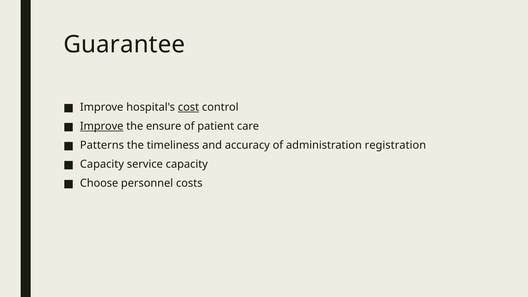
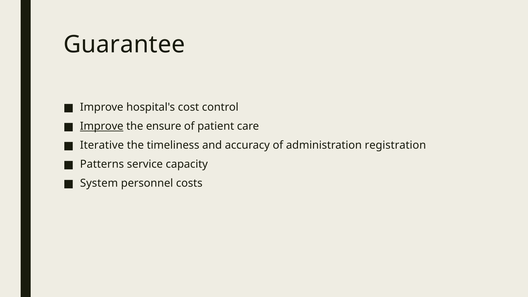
cost underline: present -> none
Patterns: Patterns -> Iterative
Capacity at (102, 164): Capacity -> Patterns
Choose: Choose -> System
